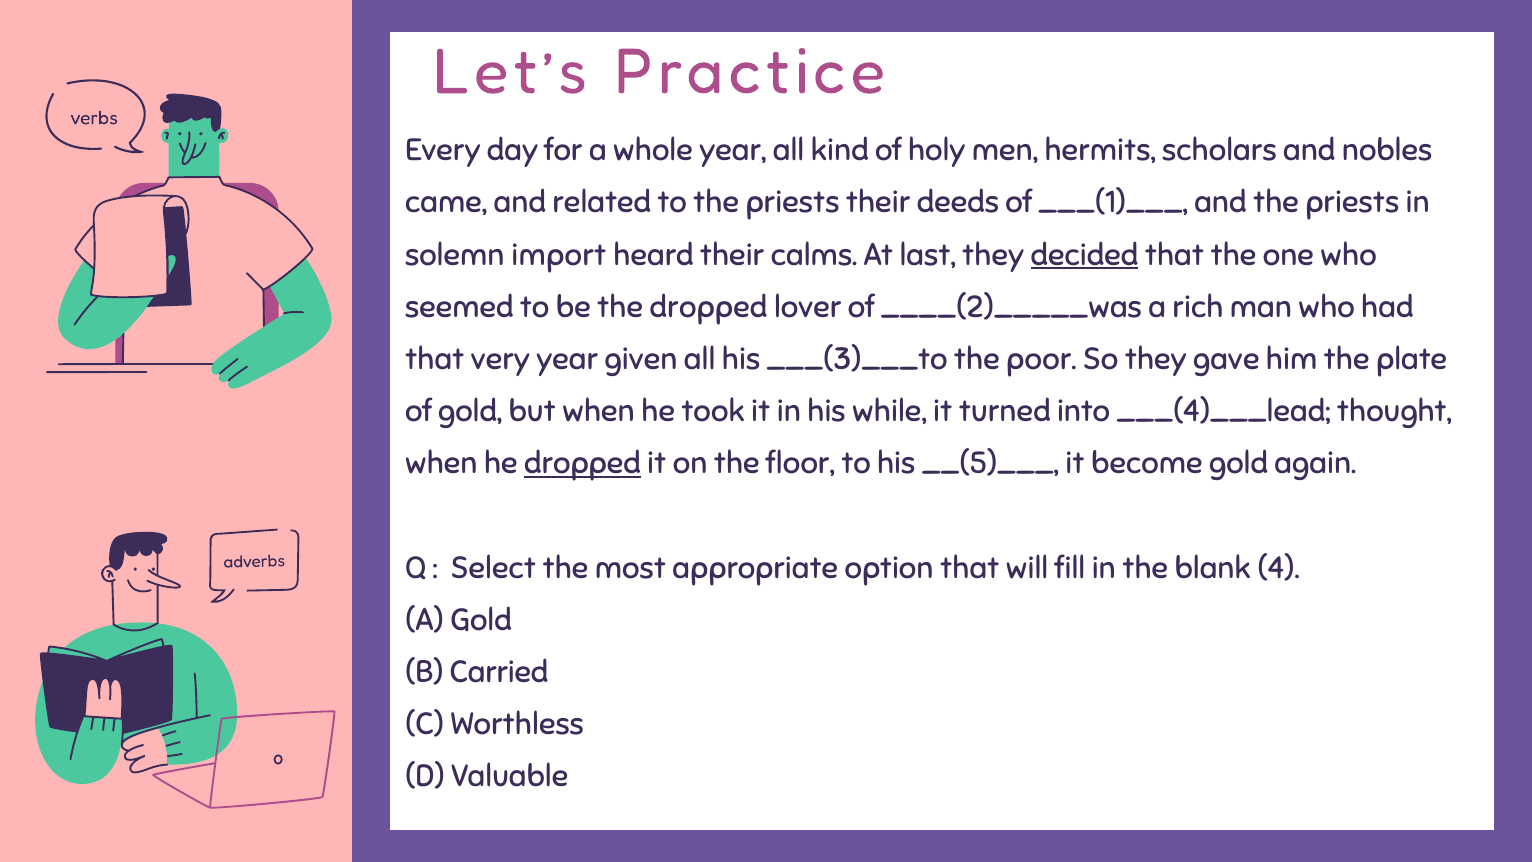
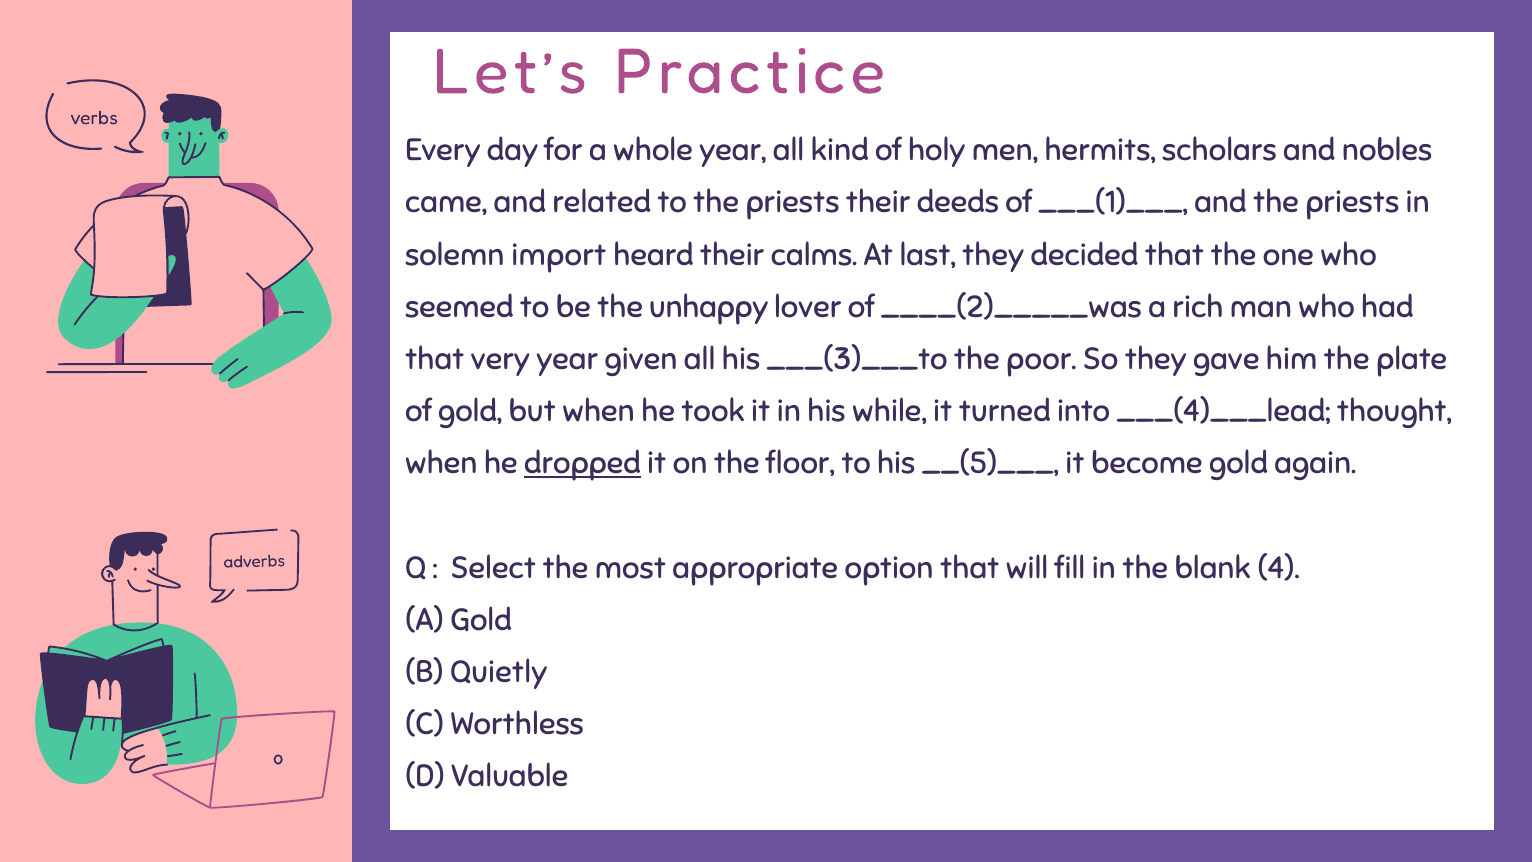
decided underline: present -> none
the dropped: dropped -> unhappy
Carried: Carried -> Quietly
